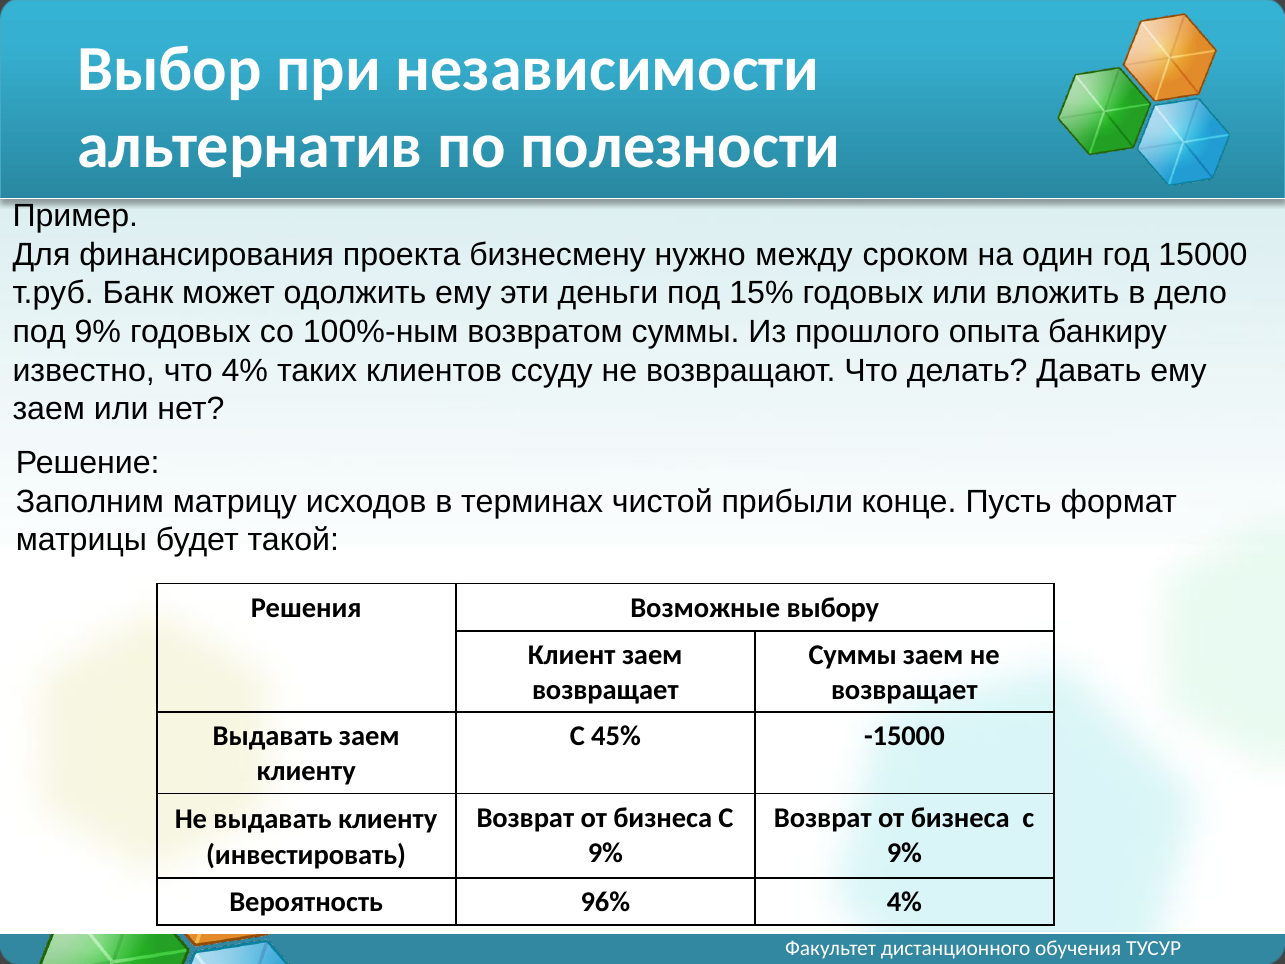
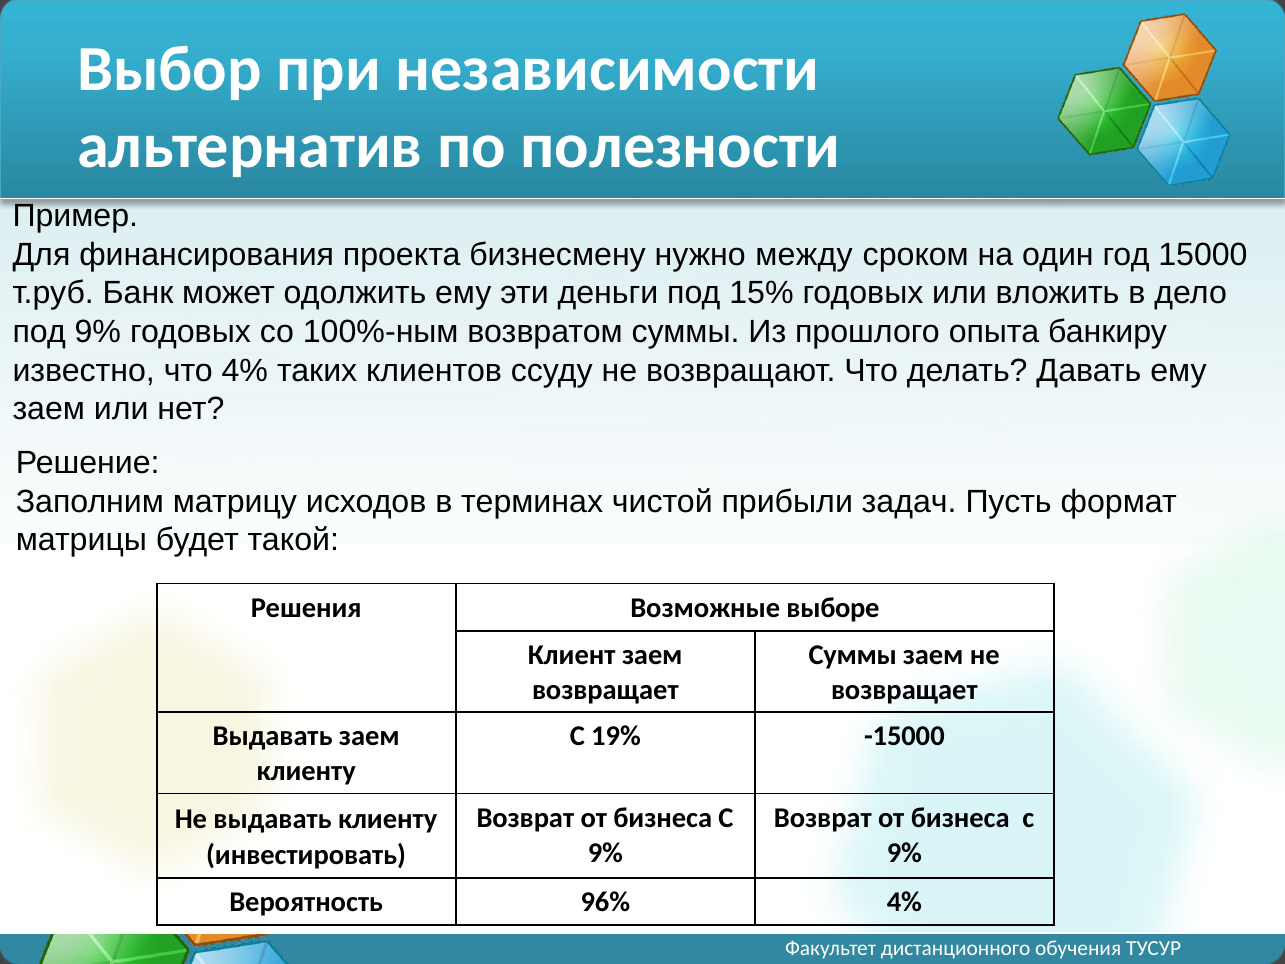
конце: конце -> задач
выбору: выбору -> выборе
45%: 45% -> 19%
